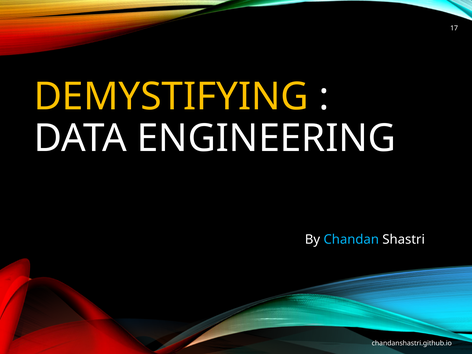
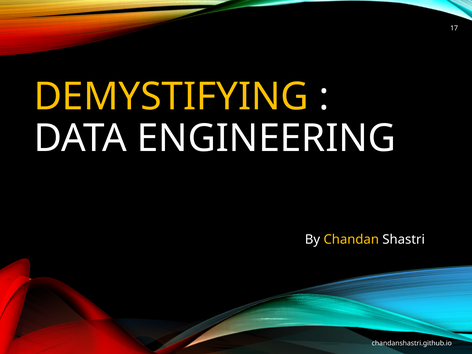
Chandan colour: light blue -> yellow
